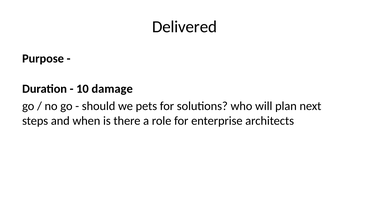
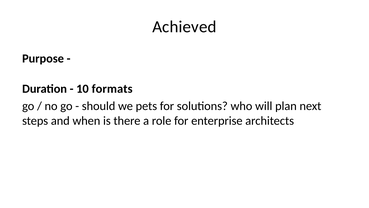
Delivered: Delivered -> Achieved
damage: damage -> formats
